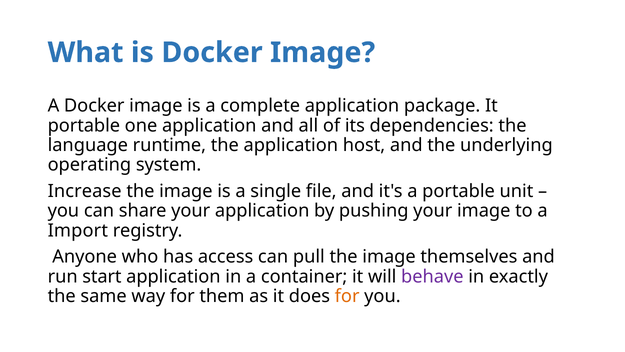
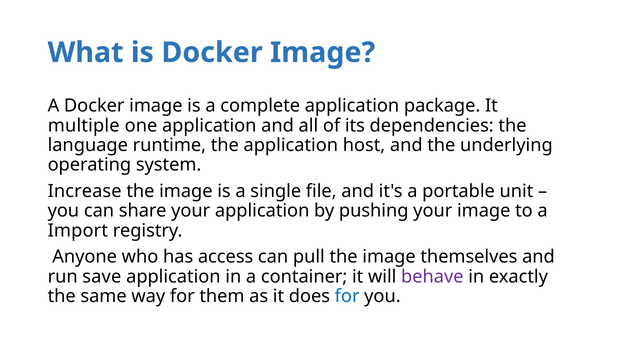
portable at (84, 125): portable -> multiple
start: start -> save
for at (347, 296) colour: orange -> blue
